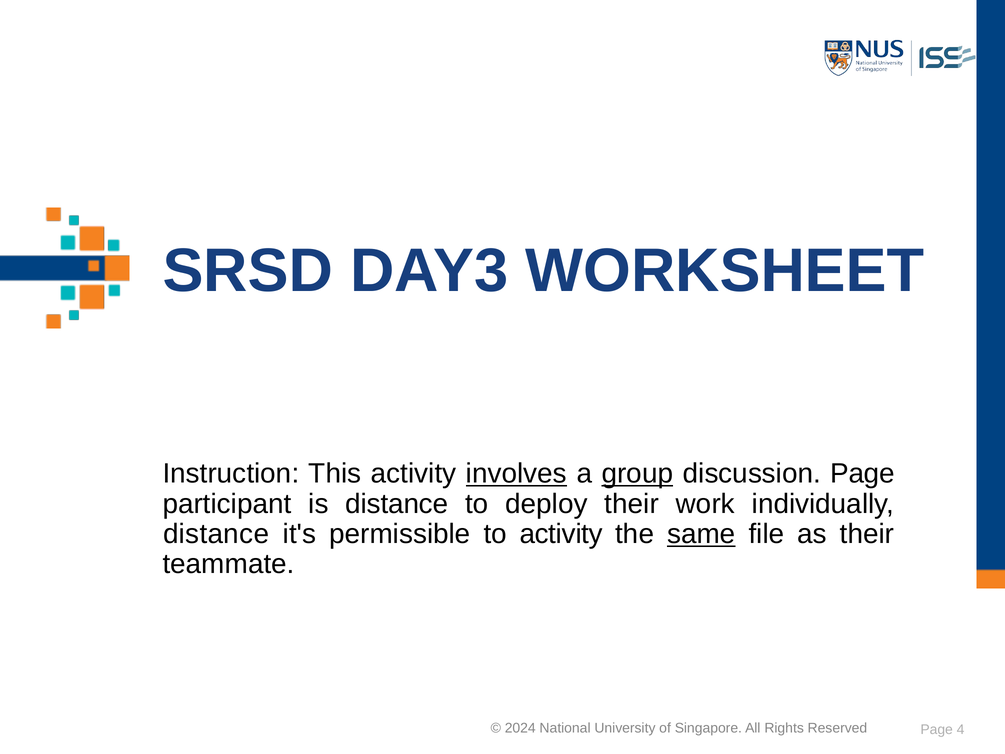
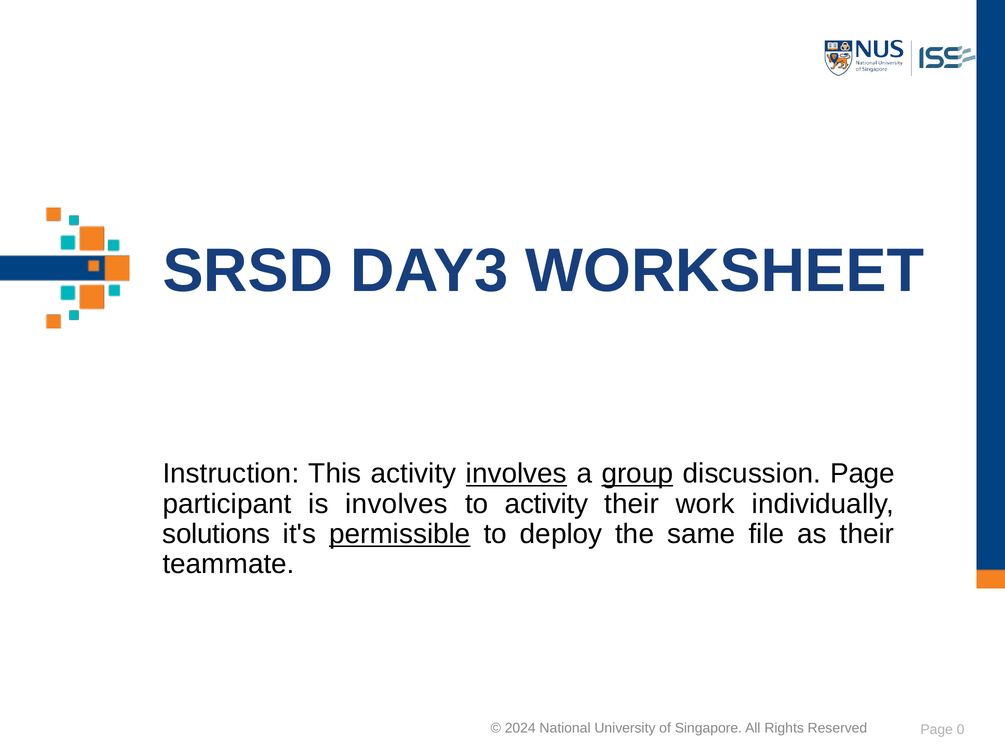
is distance: distance -> involves
to deploy: deploy -> activity
distance at (216, 534): distance -> solutions
permissible underline: none -> present
to activity: activity -> deploy
same underline: present -> none
4: 4 -> 0
